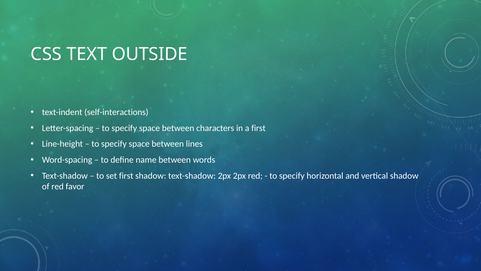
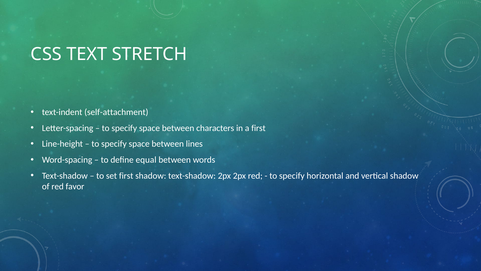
OUTSIDE: OUTSIDE -> STRETCH
self-interactions: self-interactions -> self-attachment
name: name -> equal
